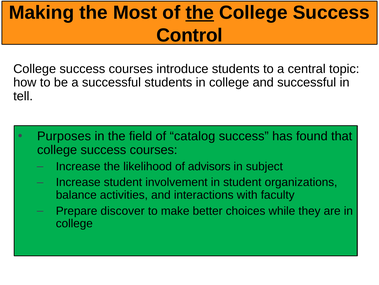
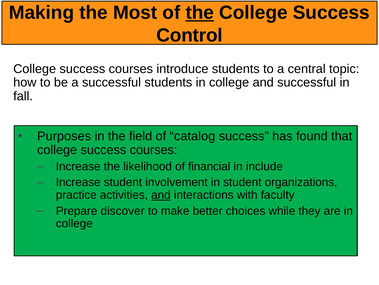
tell: tell -> fall
advisors: advisors -> financial
subject: subject -> include
balance: balance -> practice
and at (161, 195) underline: none -> present
